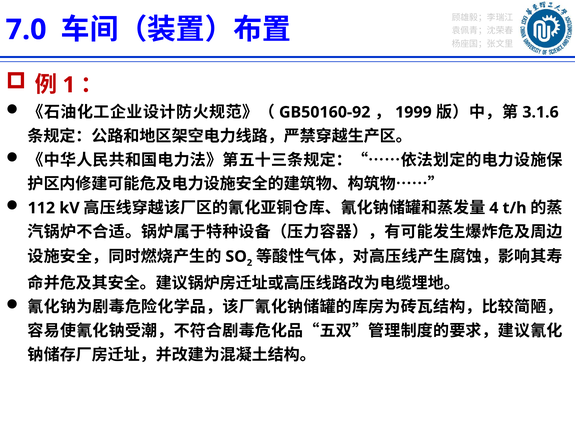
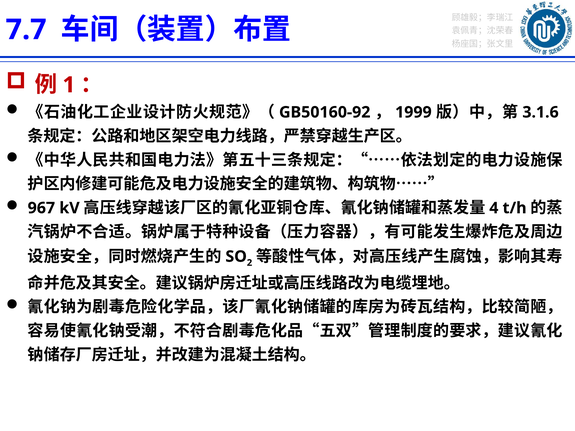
7.0: 7.0 -> 7.7
112: 112 -> 967
